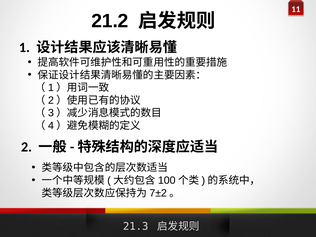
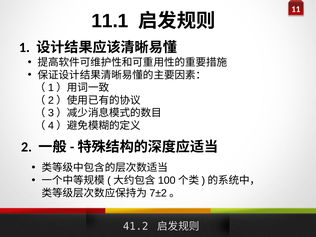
21.2: 21.2 -> 11.1
21.3: 21.3 -> 41.2
